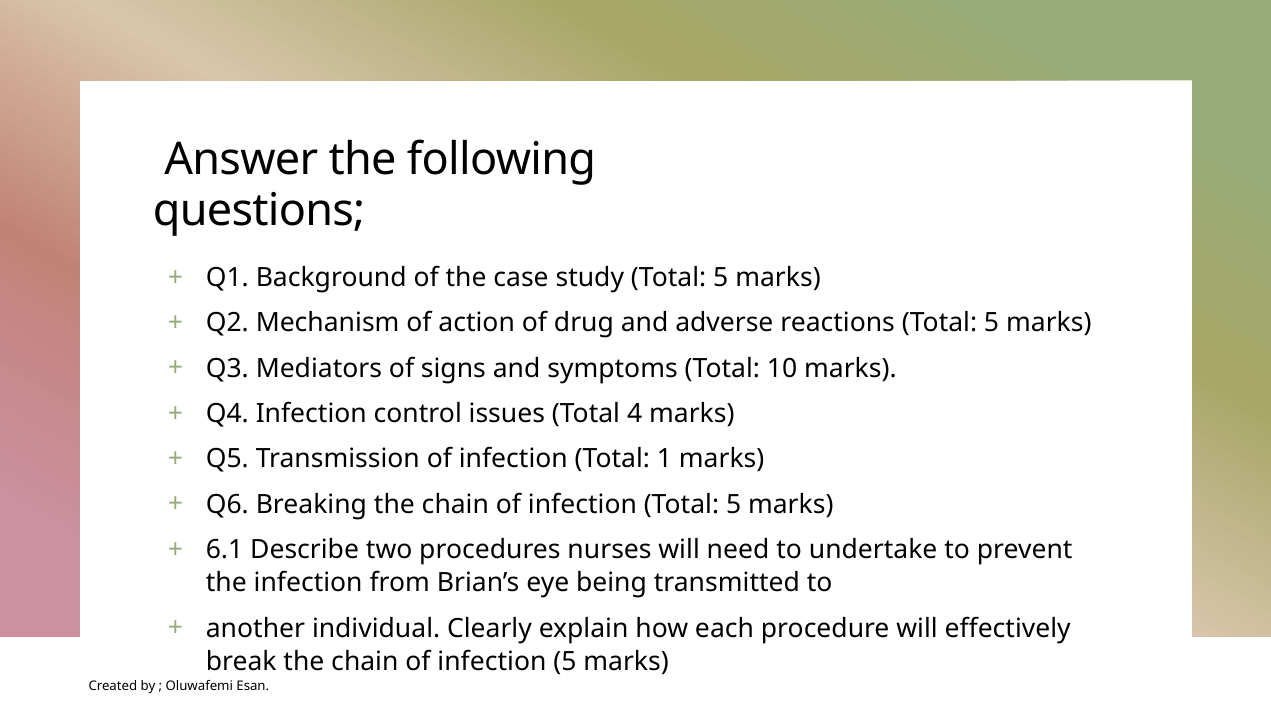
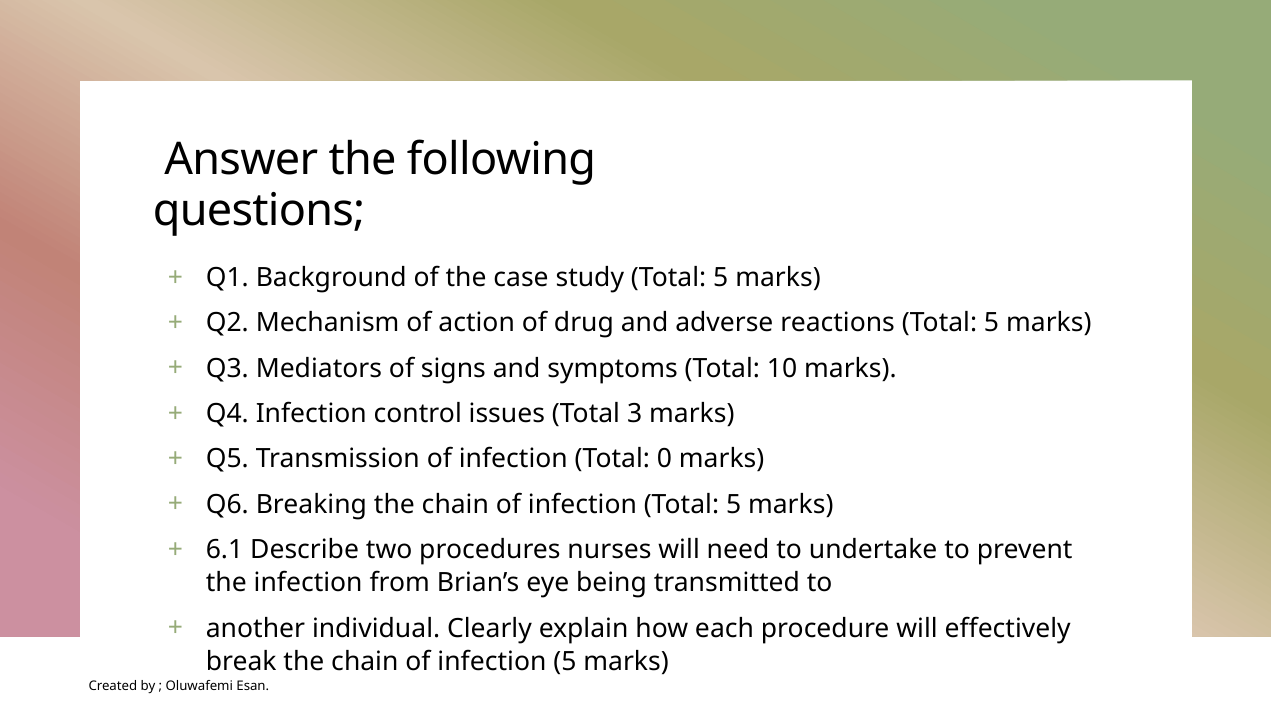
4: 4 -> 3
1: 1 -> 0
